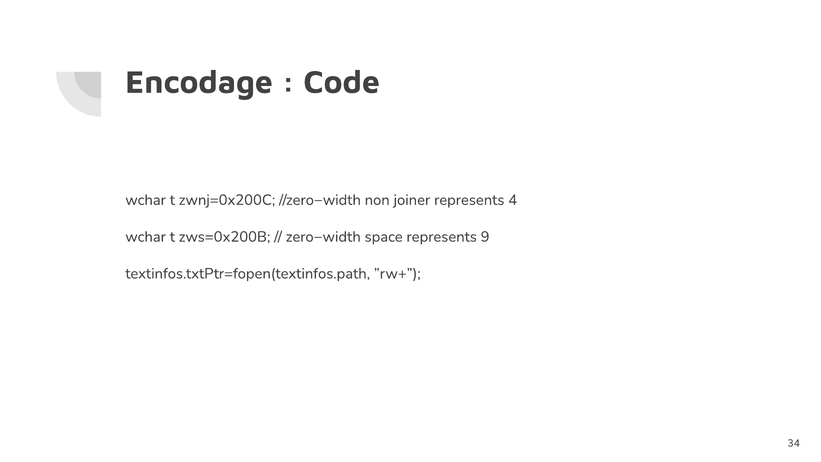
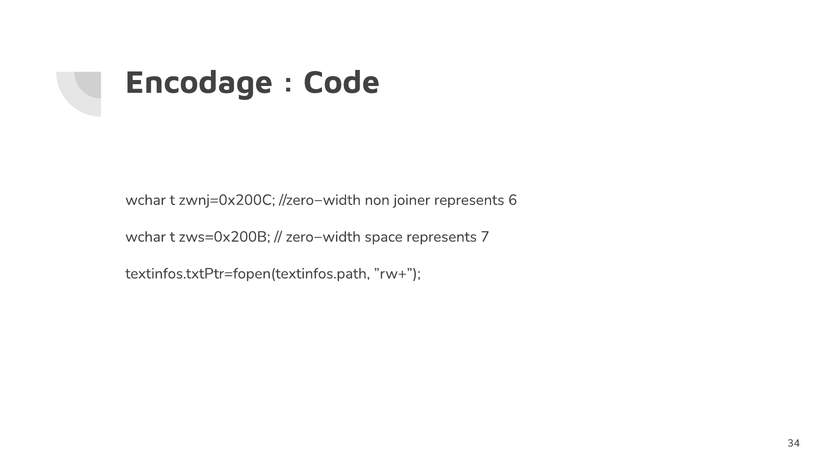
4: 4 -> 6
9: 9 -> 7
